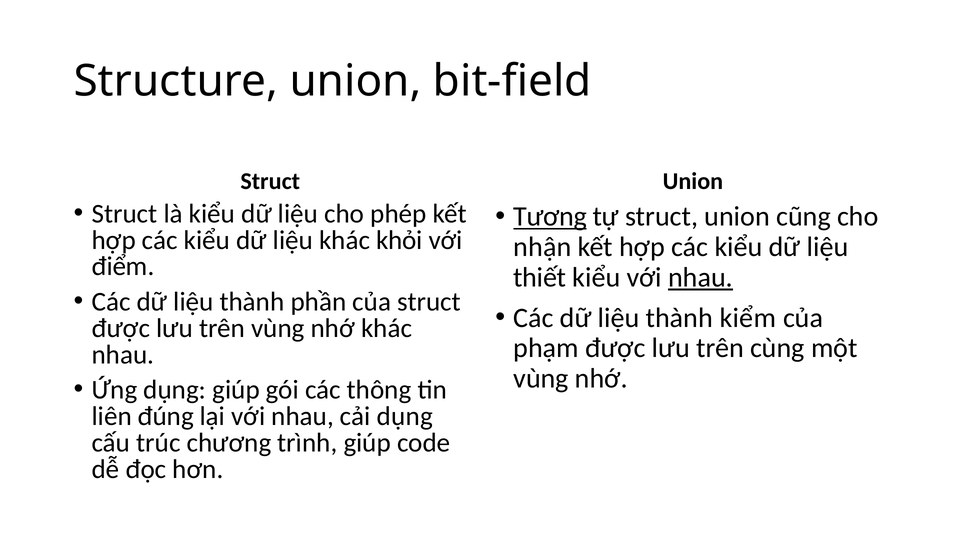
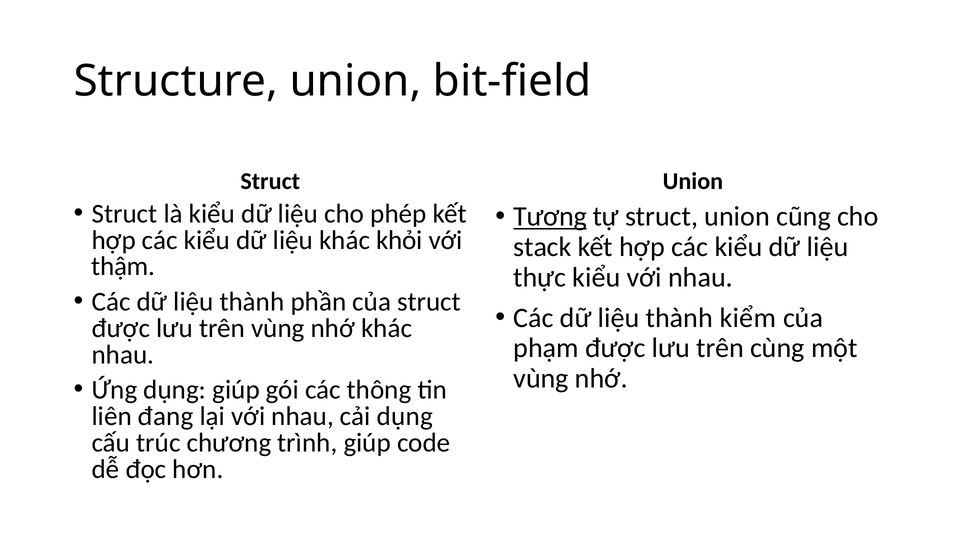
nhận: nhận -> stack
điểm: điểm -> thậm
thiết: thiết -> thực
nhau at (700, 277) underline: present -> none
đúng: đúng -> đang
